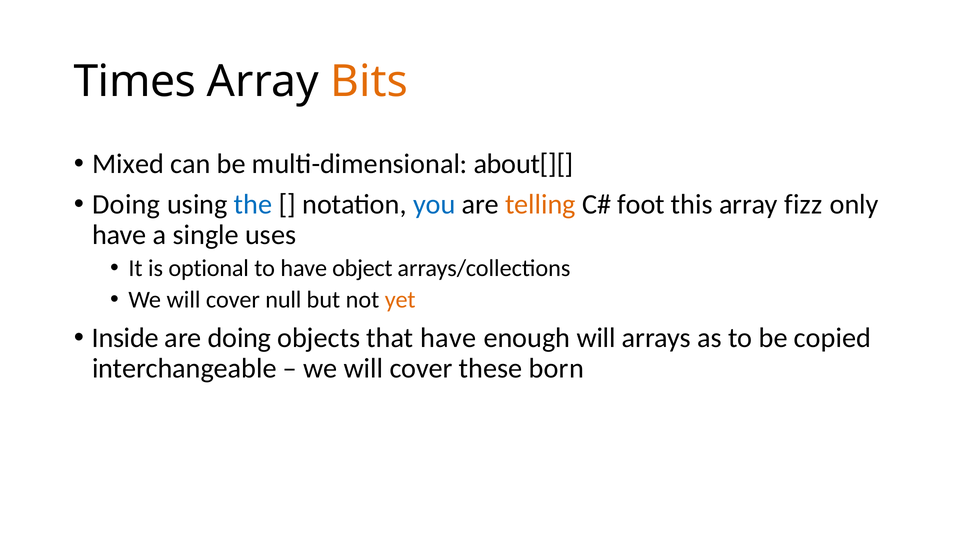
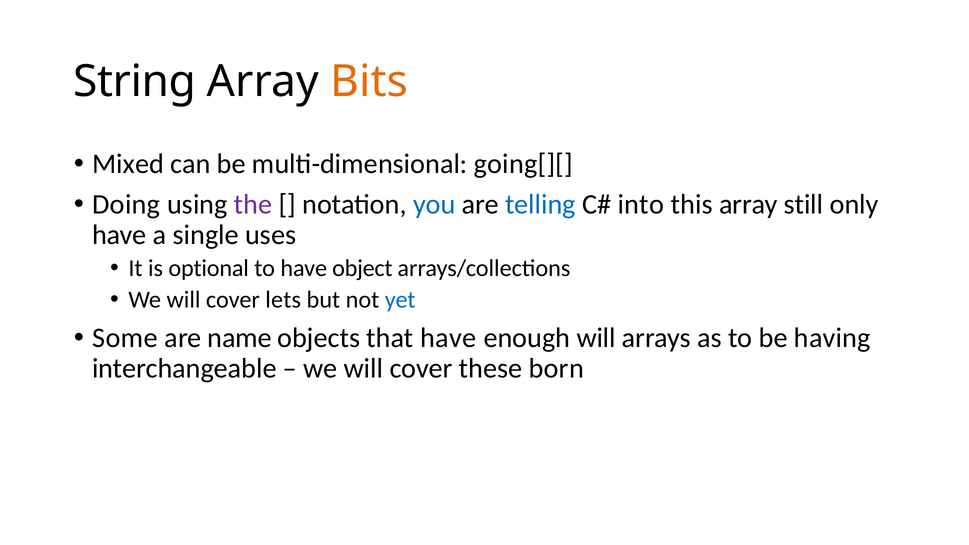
Times: Times -> String
about[][: about[][ -> going[][
the colour: blue -> purple
telling colour: orange -> blue
foot: foot -> into
fizz: fizz -> still
null: null -> lets
yet colour: orange -> blue
Inside: Inside -> Some
are doing: doing -> name
copied: copied -> having
